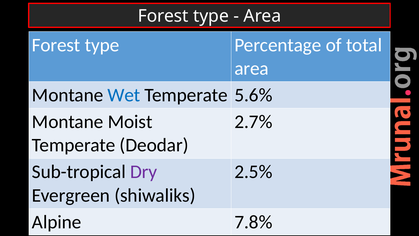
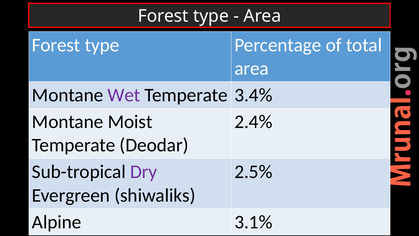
Wet colour: blue -> purple
5.6%: 5.6% -> 3.4%
2.7%: 2.7% -> 2.4%
7.8%: 7.8% -> 3.1%
